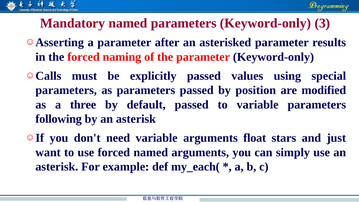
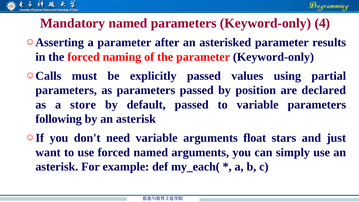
3: 3 -> 4
special: special -> partial
modified: modified -> declared
three: three -> store
